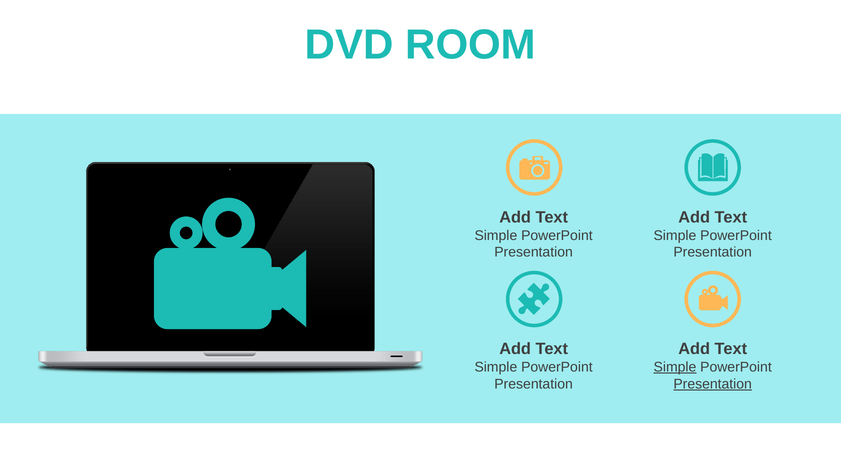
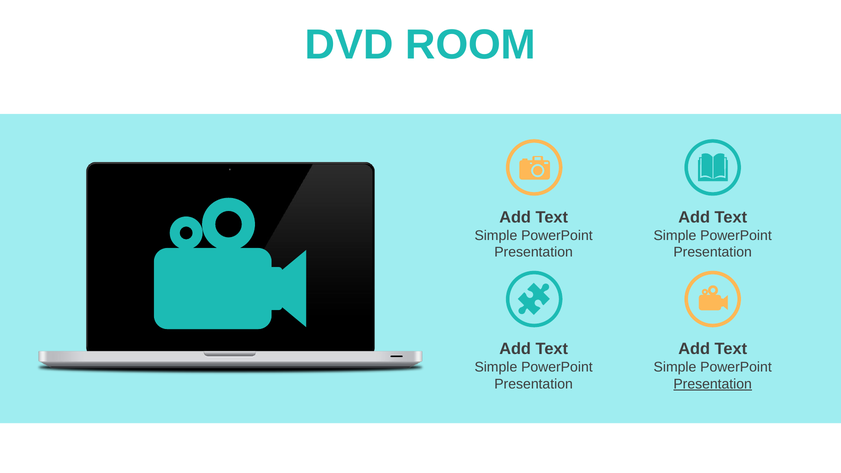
Simple at (675, 367) underline: present -> none
